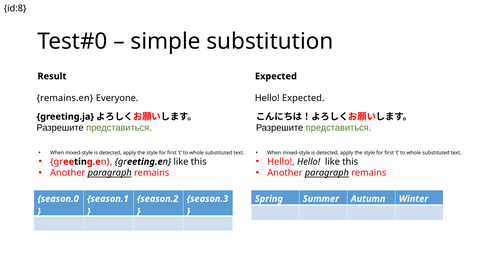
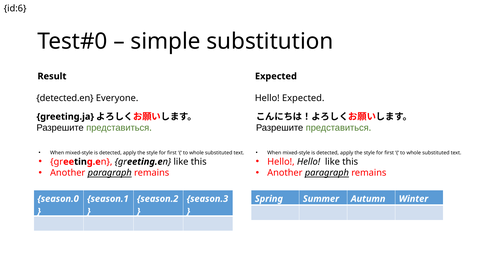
id:8: id:8 -> id:6
remains.en: remains.en -> detected.en
